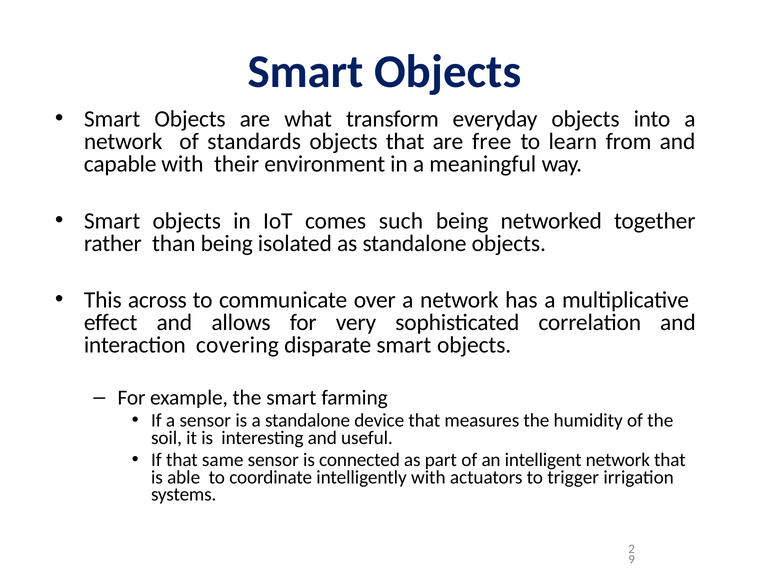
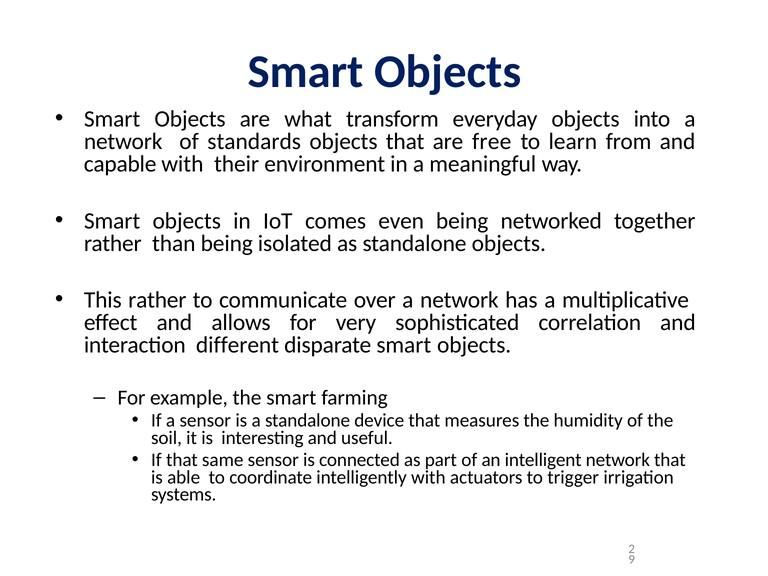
such: such -> even
This across: across -> rather
covering: covering -> different
